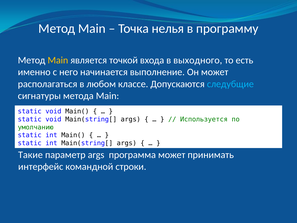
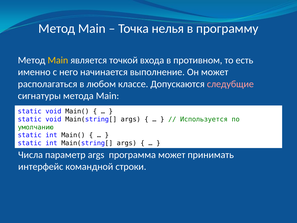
выходного: выходного -> противном
следубщие colour: light blue -> pink
Такие: Такие -> Числа
